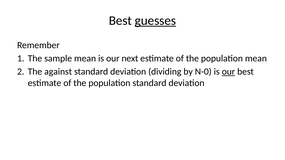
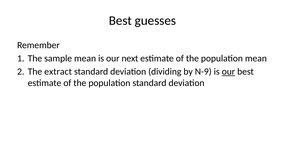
guesses underline: present -> none
against: against -> extract
N-0: N-0 -> N-9
